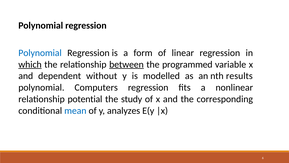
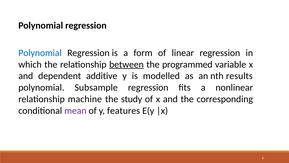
which underline: present -> none
without: without -> additive
Computers: Computers -> Subsample
potential: potential -> machine
mean colour: blue -> purple
analyzes: analyzes -> features
